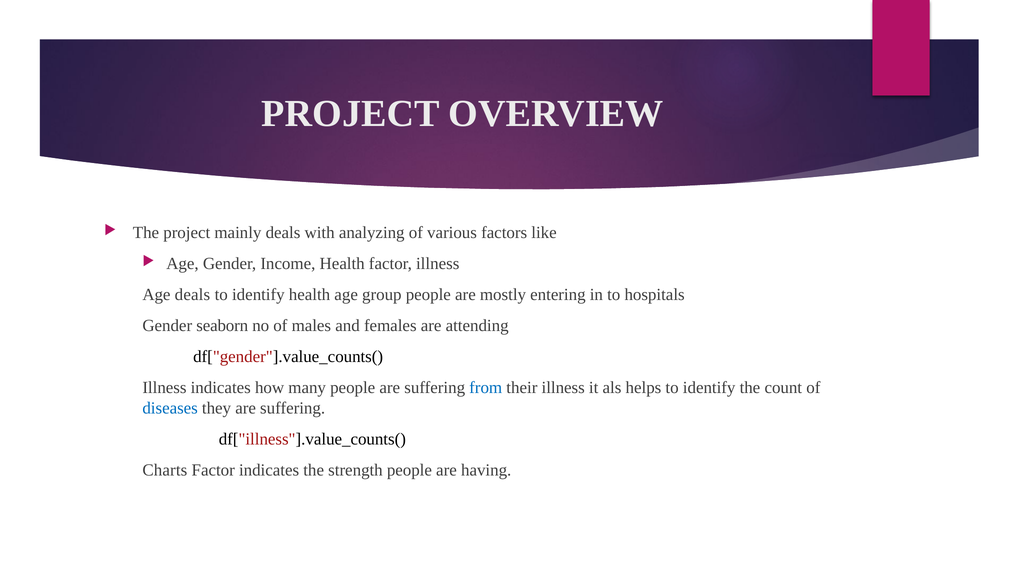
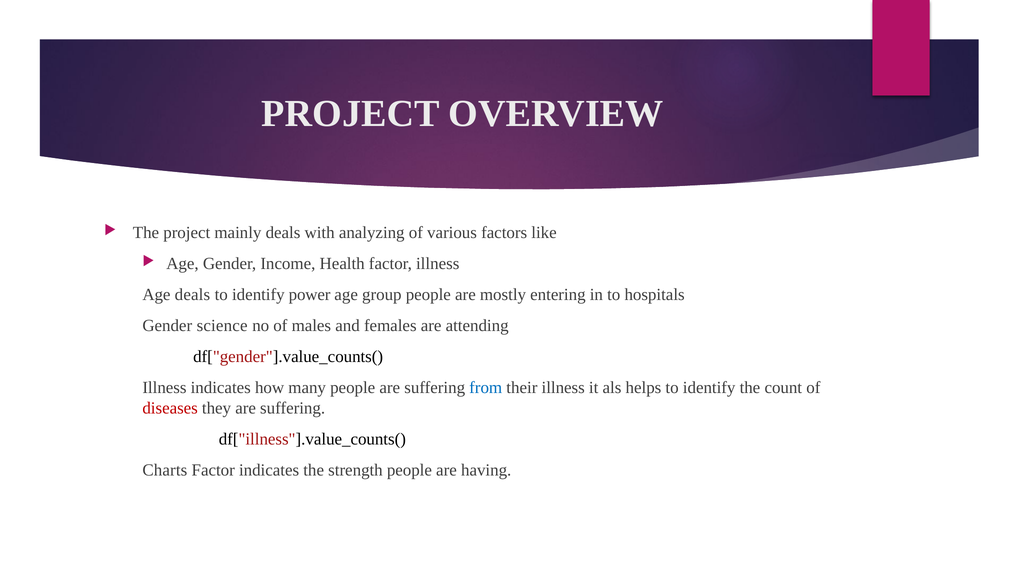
identify health: health -> power
seaborn: seaborn -> science
diseases colour: blue -> red
